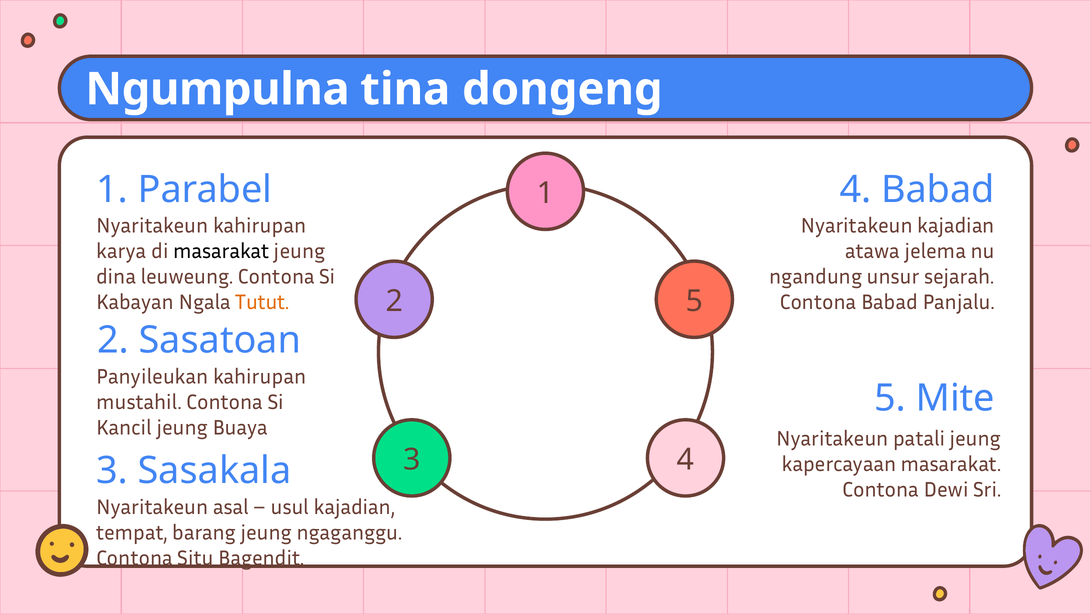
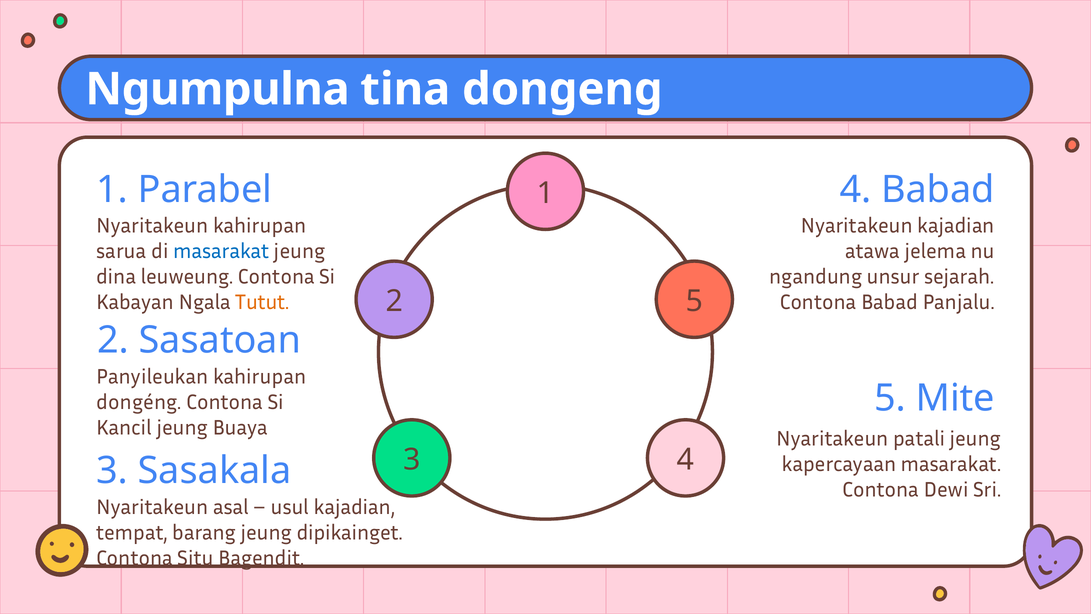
karya: karya -> sarua
masarakat at (221, 251) colour: black -> blue
mustahil: mustahil -> dongéng
ngaganggu: ngaganggu -> dipikainget
